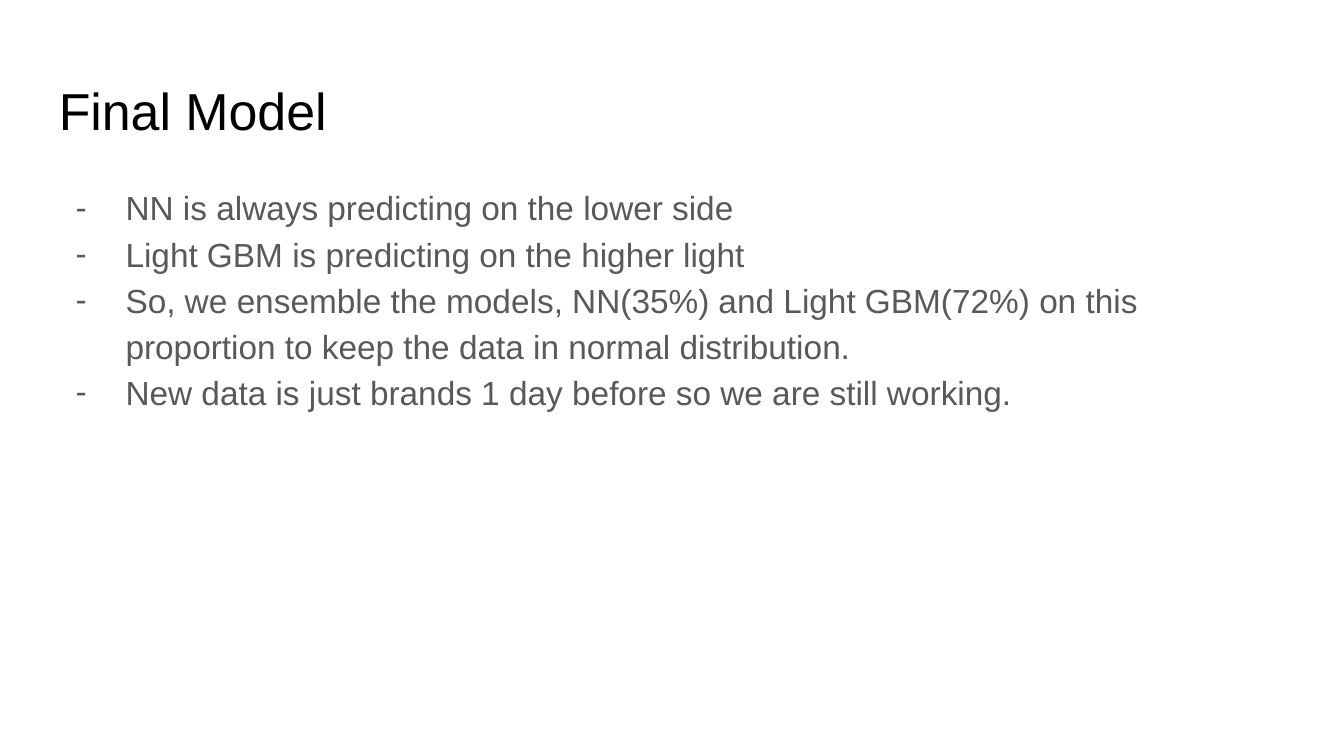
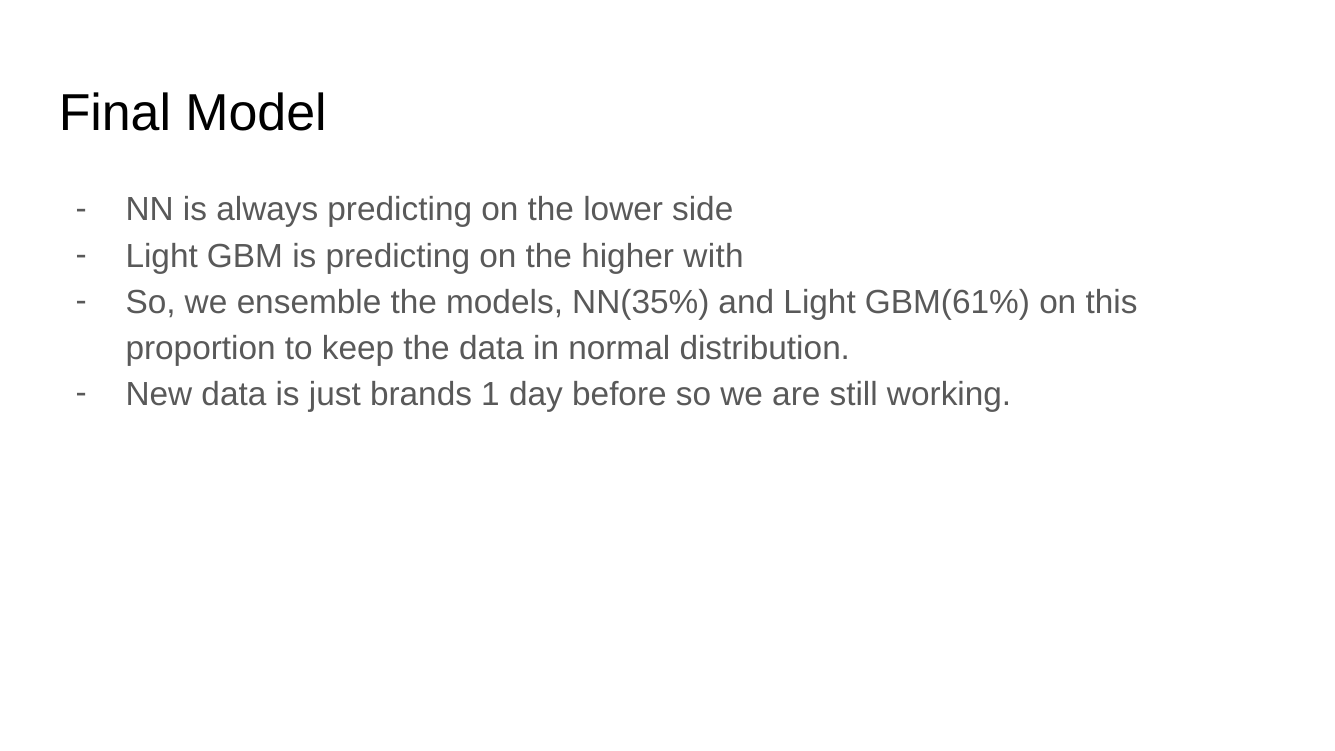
higher light: light -> with
GBM(72%: GBM(72% -> GBM(61%
